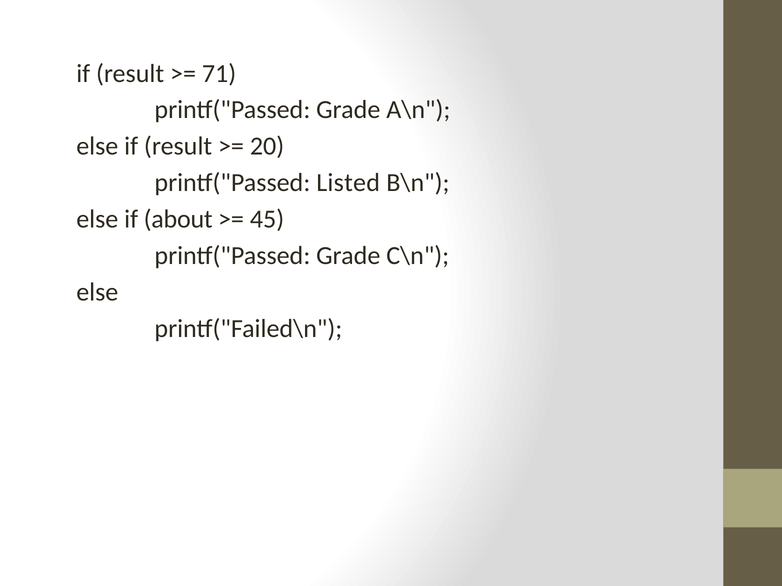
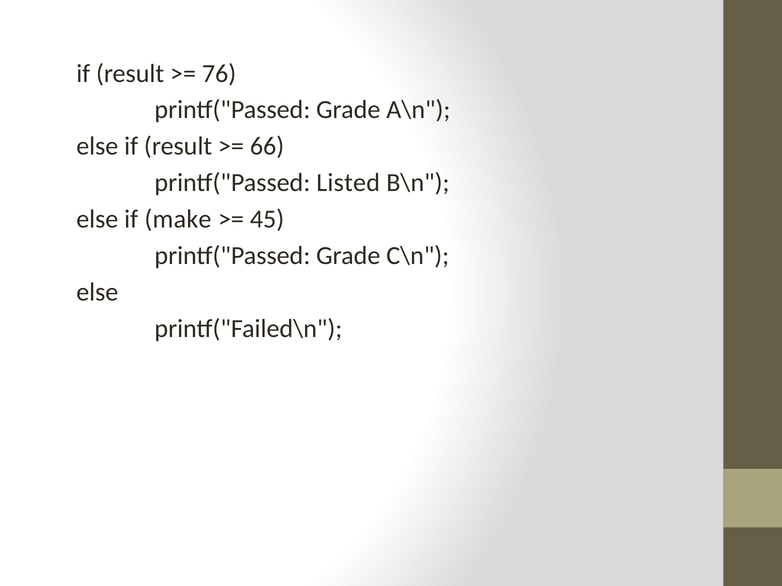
71: 71 -> 76
20: 20 -> 66
about: about -> make
